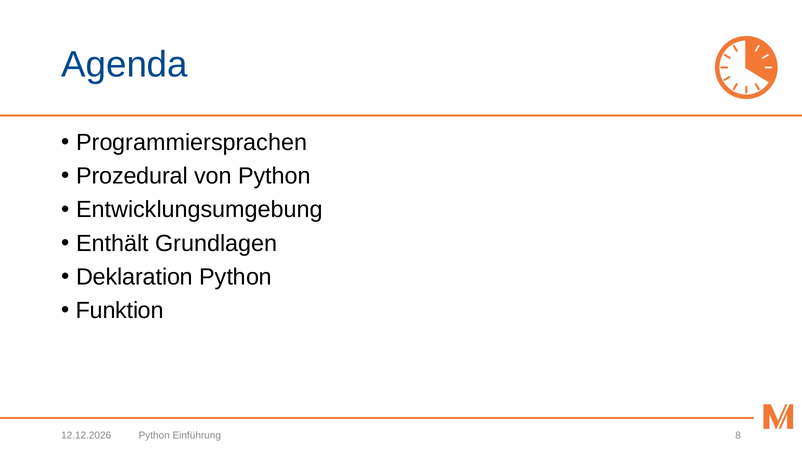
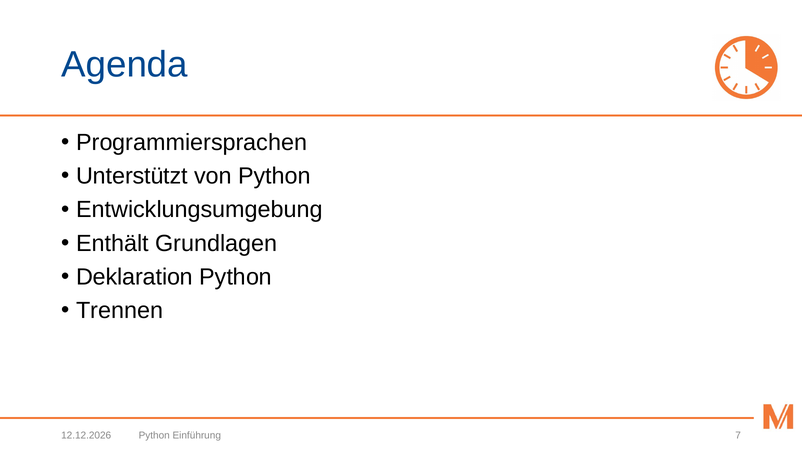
Prozedural: Prozedural -> Unterstützt
Funktion: Funktion -> Trennen
8: 8 -> 7
